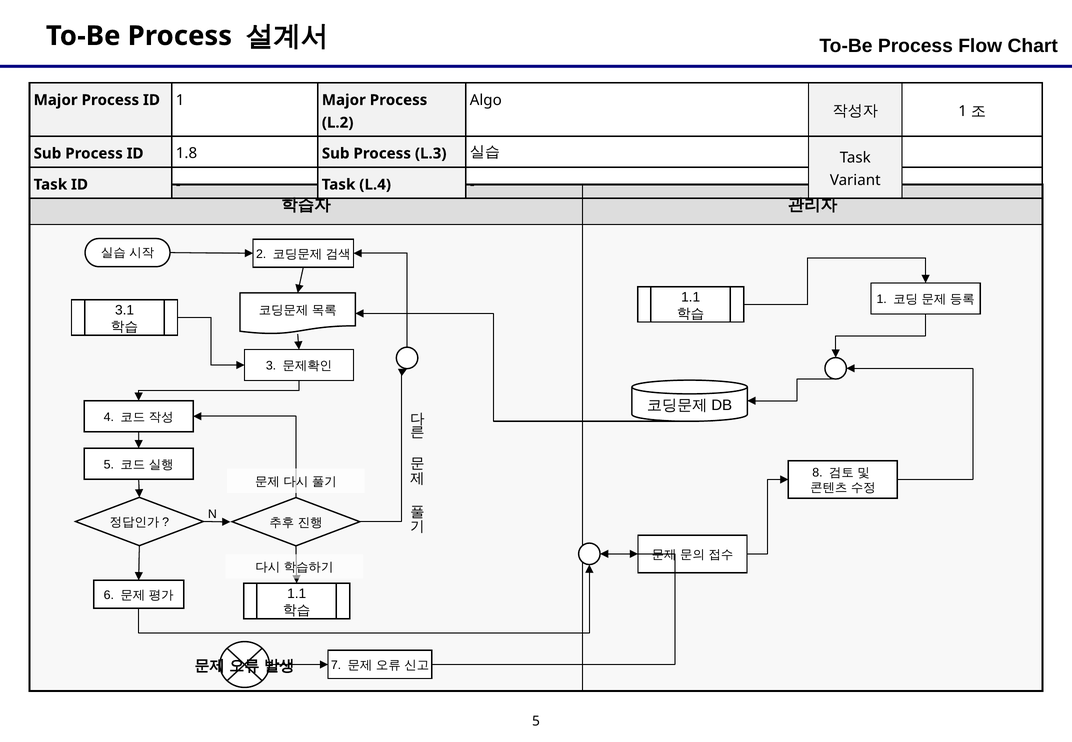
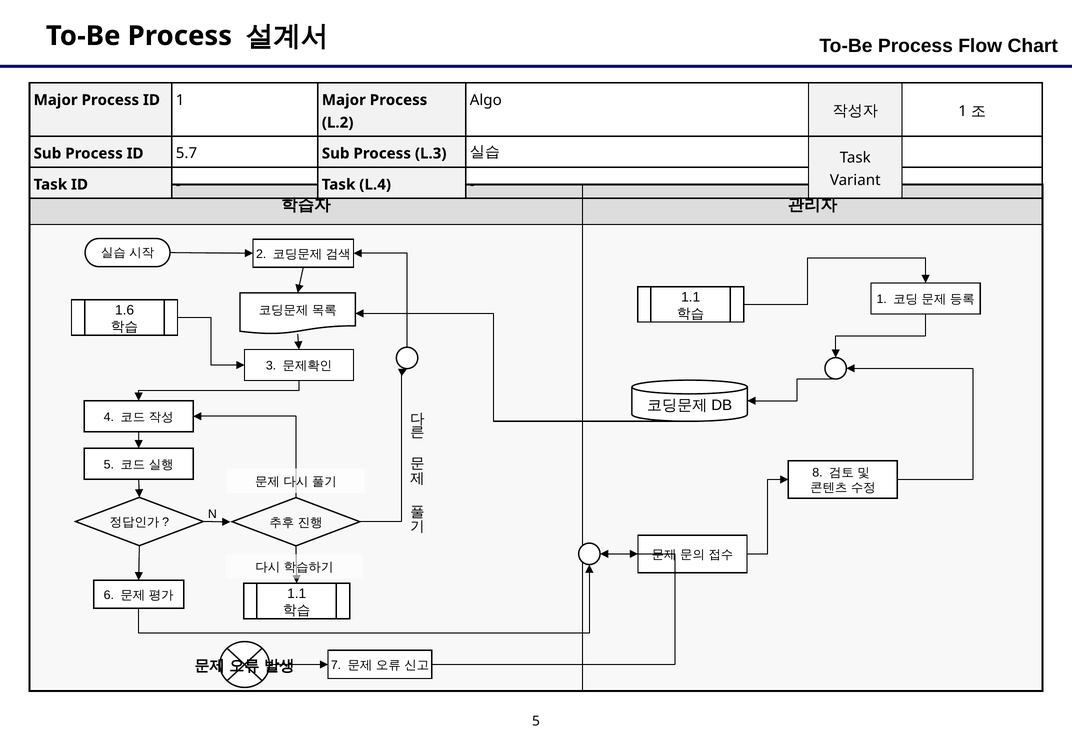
1.8: 1.8 -> 5.7
3.1: 3.1 -> 1.6
